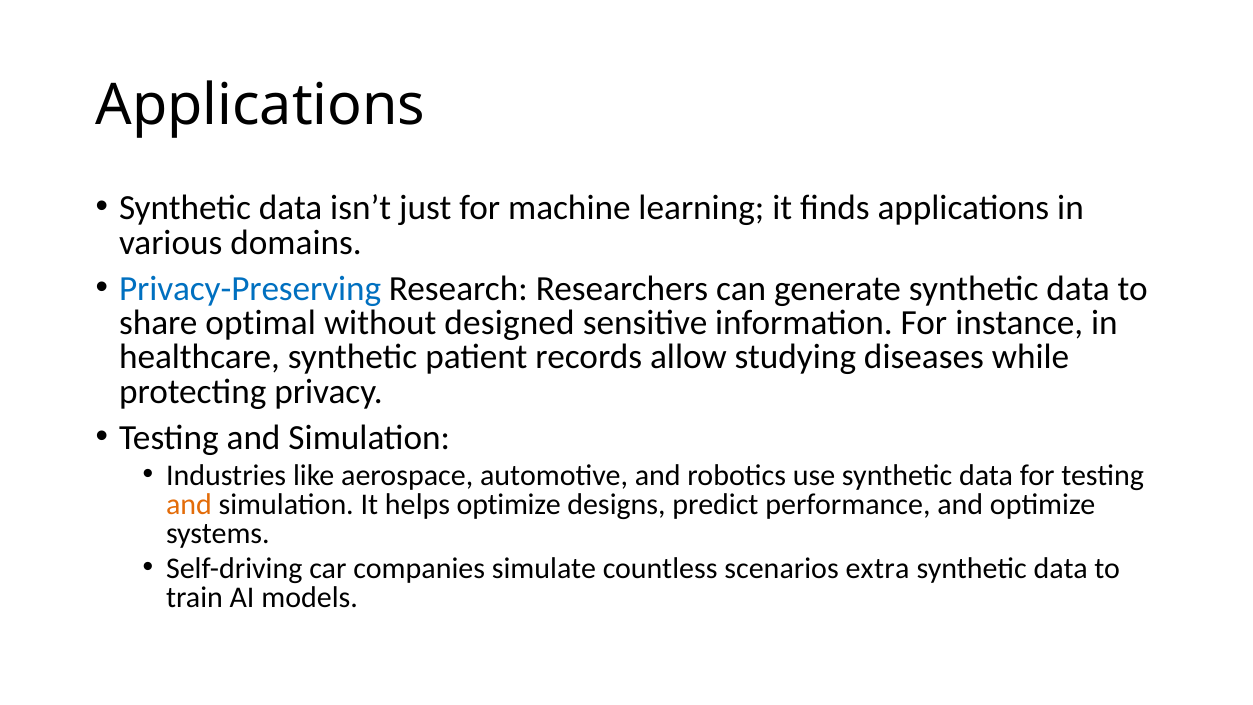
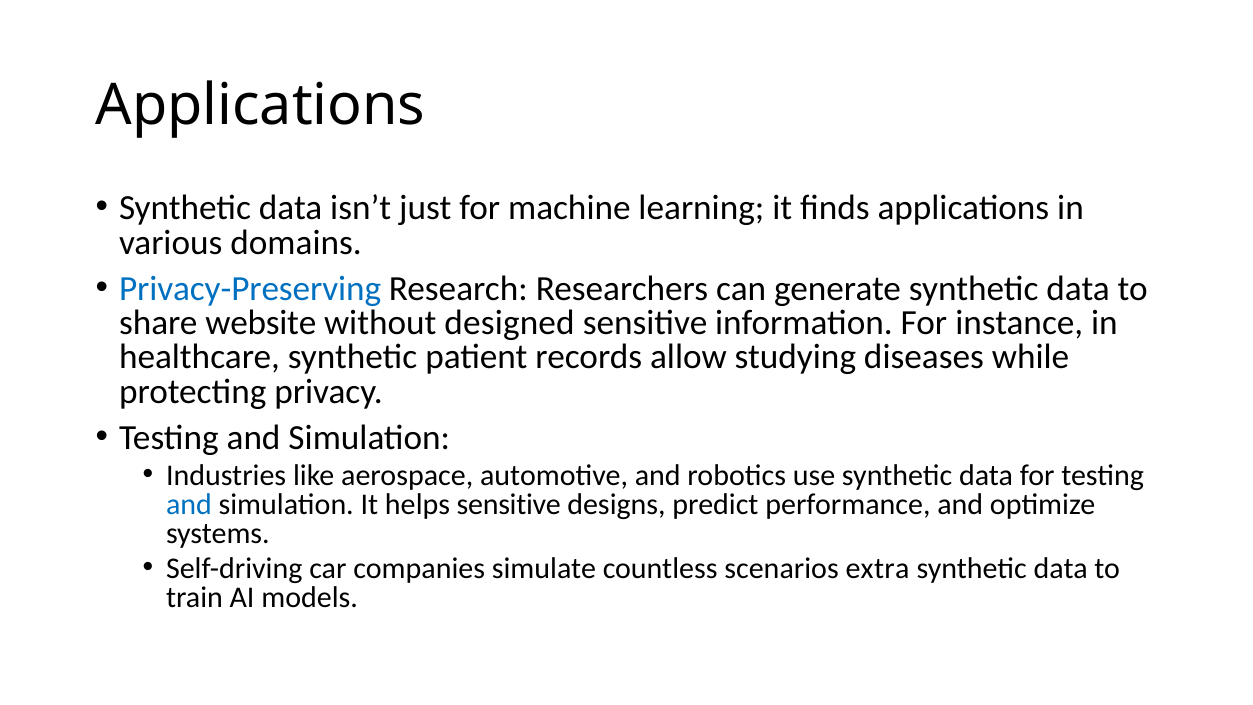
optimal: optimal -> website
and at (189, 504) colour: orange -> blue
helps optimize: optimize -> sensitive
